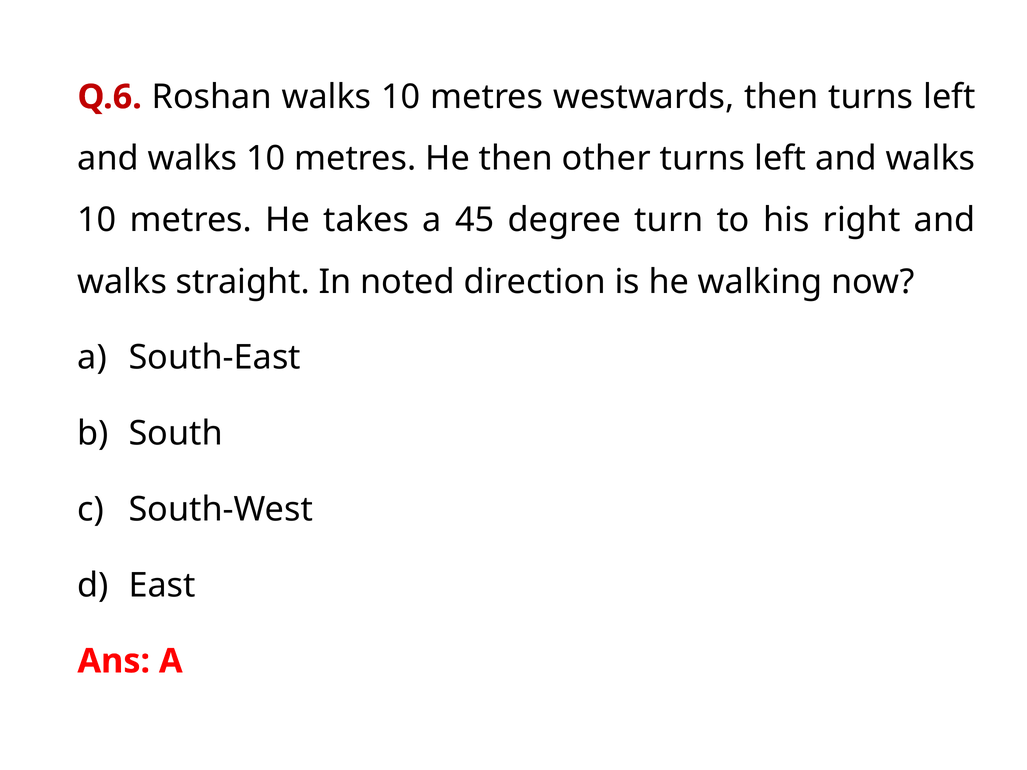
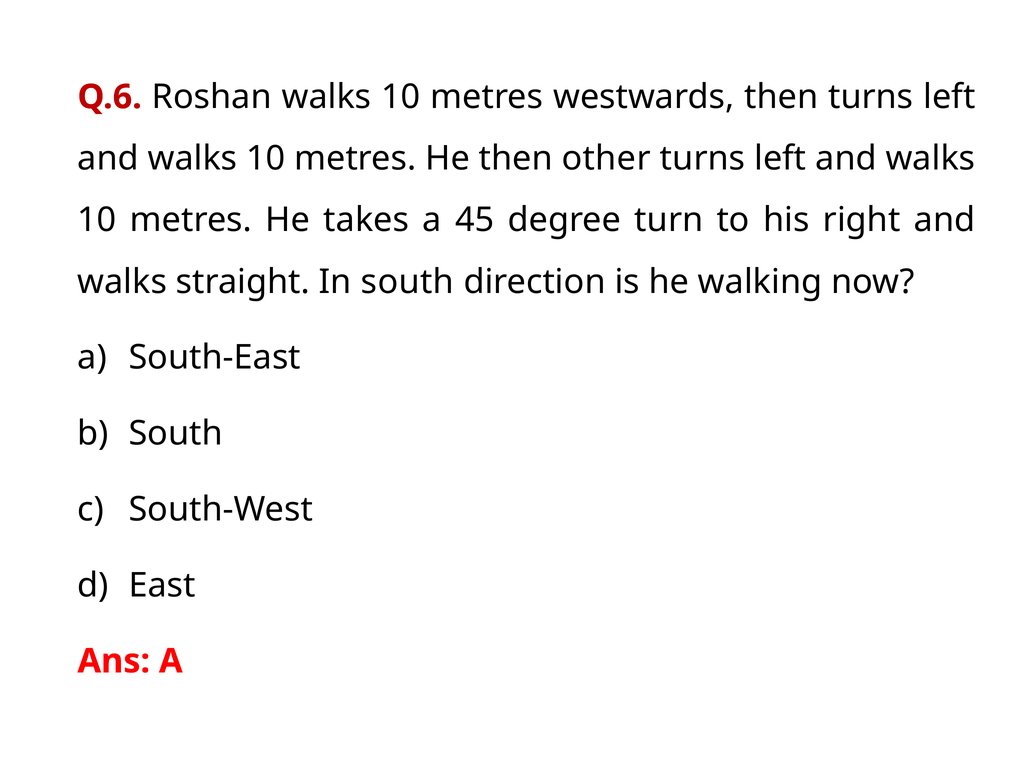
In noted: noted -> south
